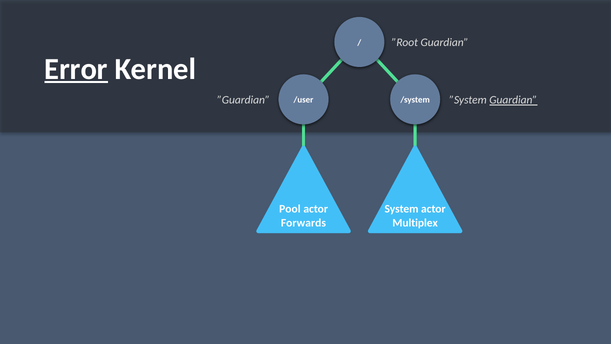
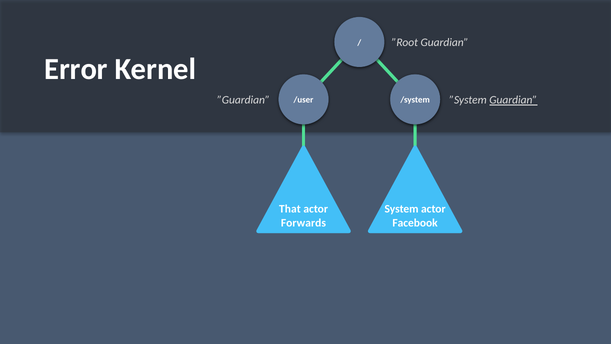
Error underline: present -> none
Pool: Pool -> That
Multiplex: Multiplex -> Facebook
